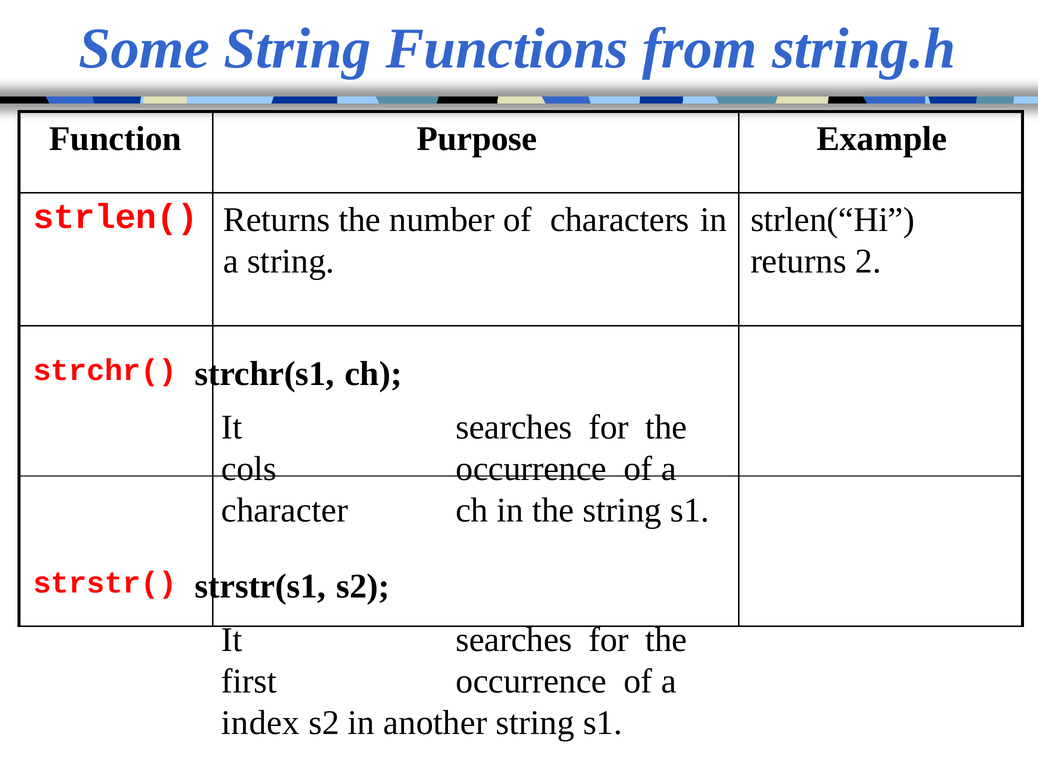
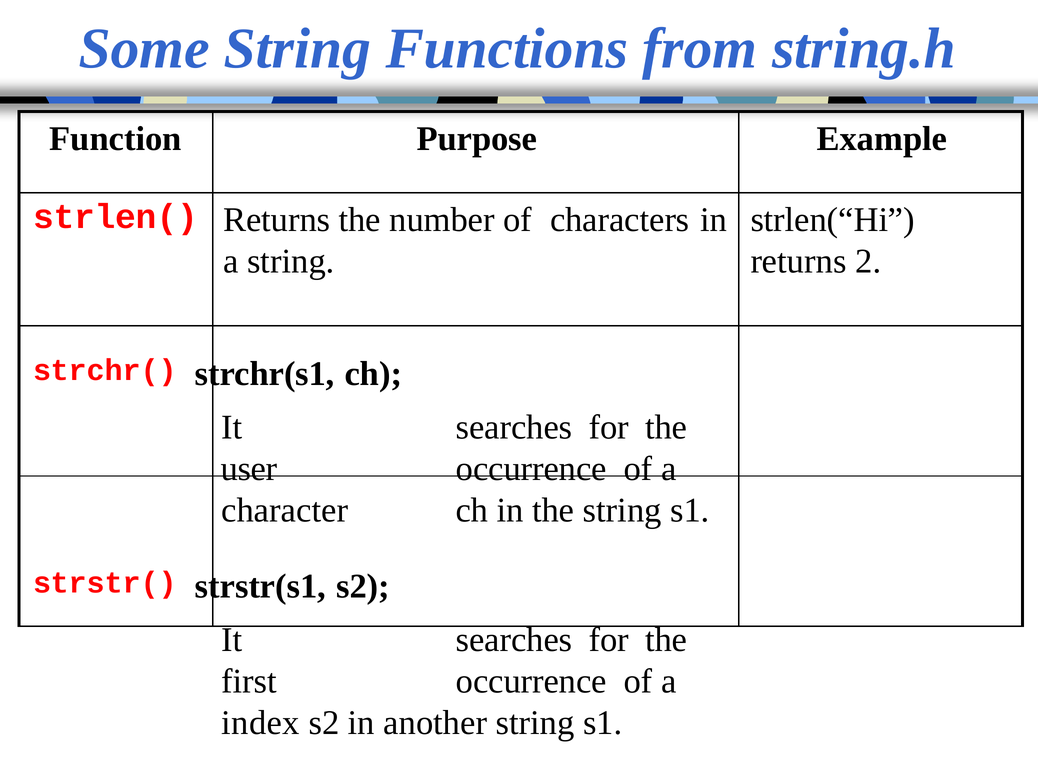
cols: cols -> user
